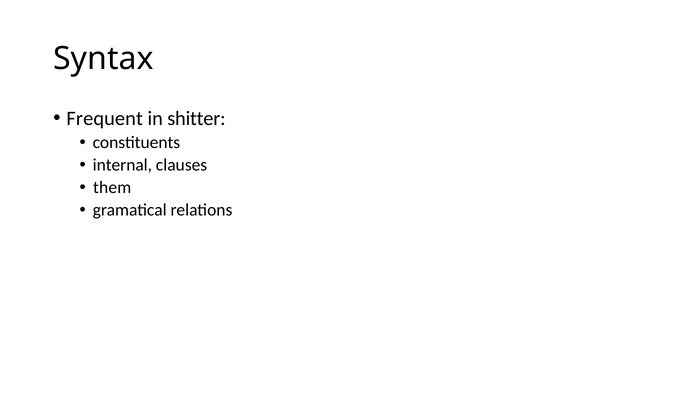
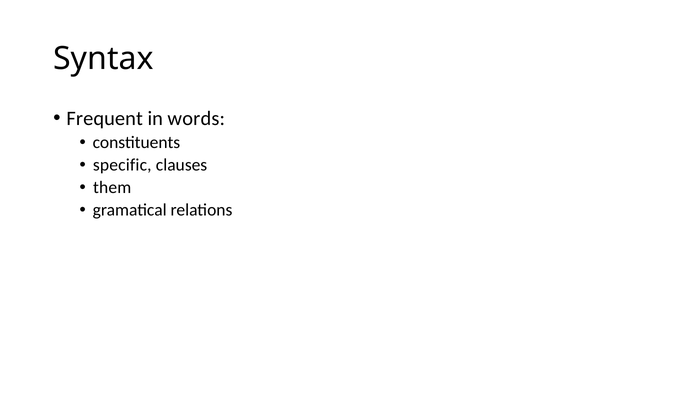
shitter: shitter -> words
internal: internal -> specific
